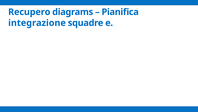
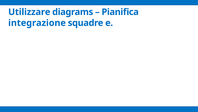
Recupero: Recupero -> Utilizzare
